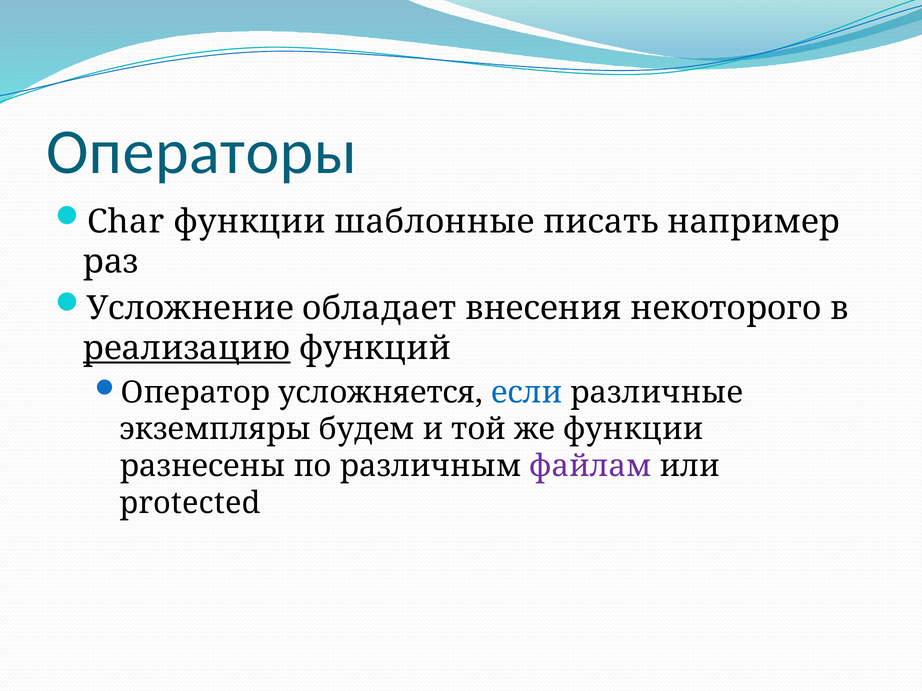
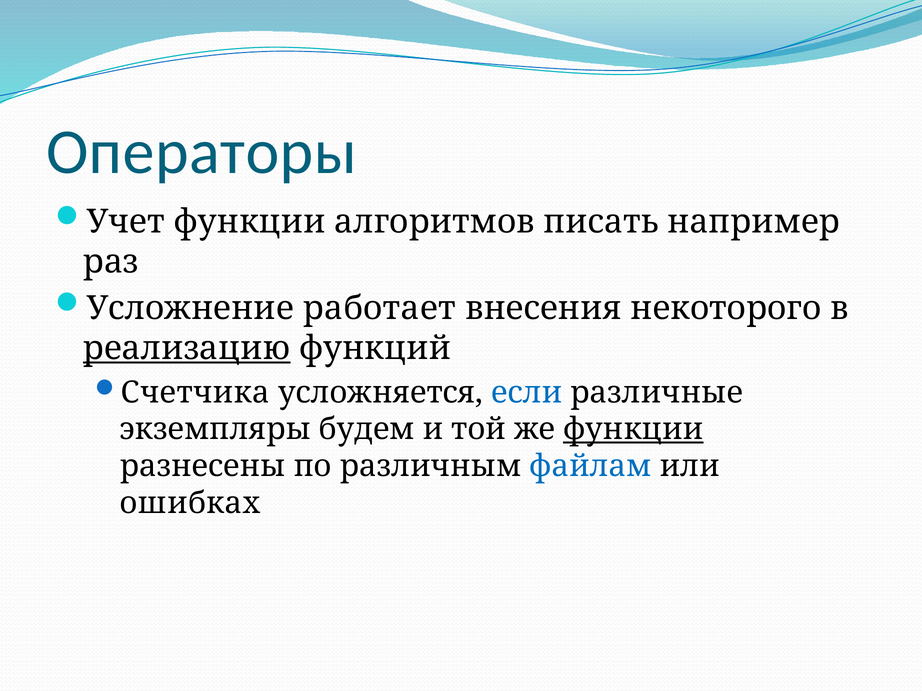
Char: Char -> Учет
шаблонные: шаблонные -> алгоритмов
обладает: обладает -> работает
Оператор: Оператор -> Счетчика
функции at (633, 430) underline: none -> present
файлам colour: purple -> blue
protected: protected -> ошибках
